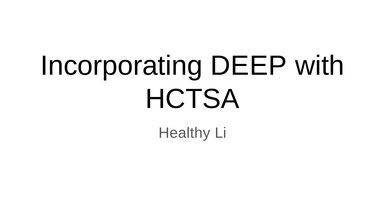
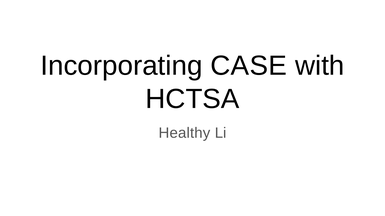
DEEP: DEEP -> CASE
